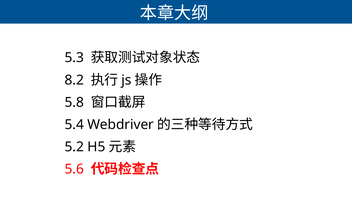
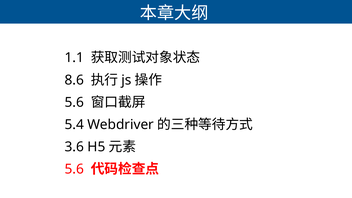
5.3: 5.3 -> 1.1
8.2: 8.2 -> 8.6
5.8 at (74, 102): 5.8 -> 5.6
5.2: 5.2 -> 3.6
